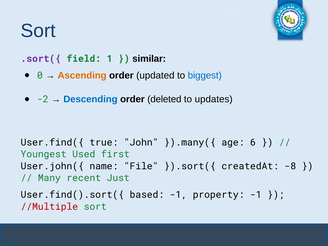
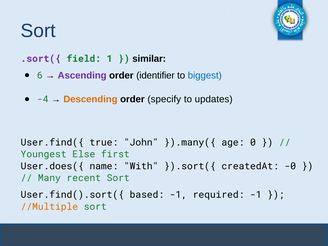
0: 0 -> 6
Ascending colour: orange -> purple
updated: updated -> identifier
-2: -2 -> -4
Descending colour: blue -> orange
deleted: deleted -> specify
6: 6 -> 0
Used: Used -> Else
User.john({: User.john({ -> User.does({
File: File -> With
-8: -8 -> -0
recent Just: Just -> Sort
property: property -> required
//Multiple colour: red -> orange
